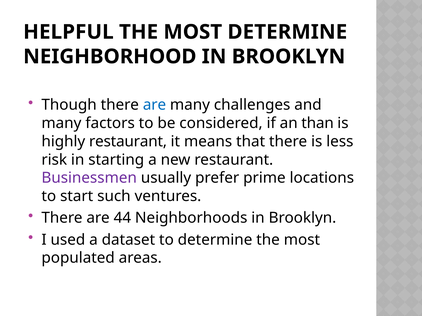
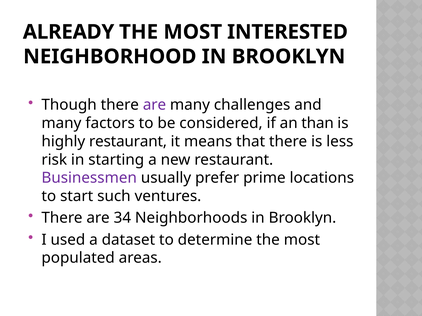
HELPFUL: HELPFUL -> ALREADY
MOST DETERMINE: DETERMINE -> INTERESTED
are at (154, 105) colour: blue -> purple
44: 44 -> 34
